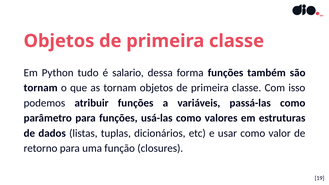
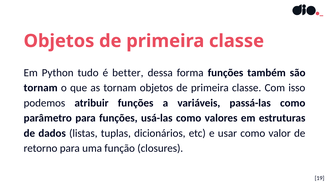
salario: salario -> better
